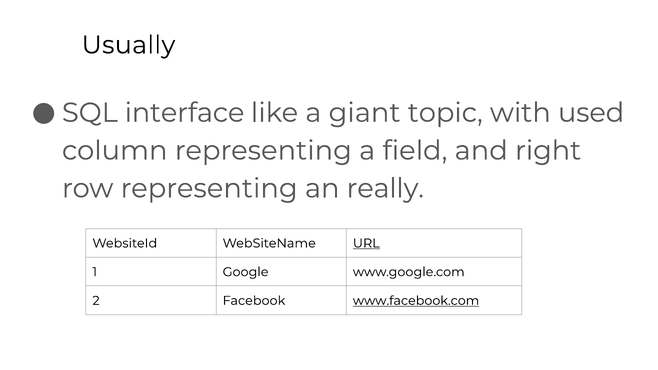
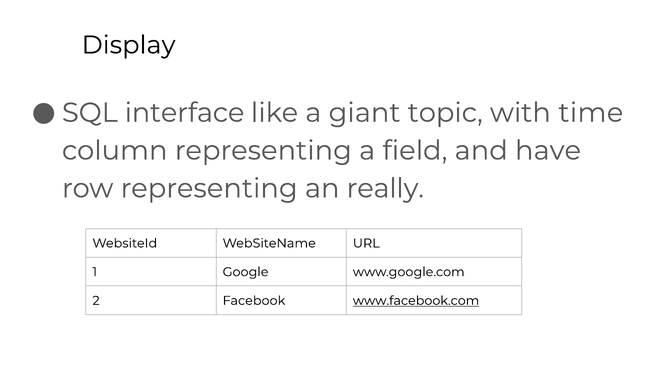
Usually: Usually -> Display
used: used -> time
right: right -> have
URL underline: present -> none
